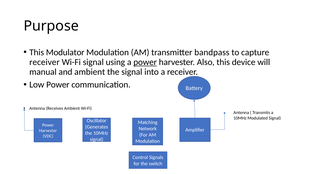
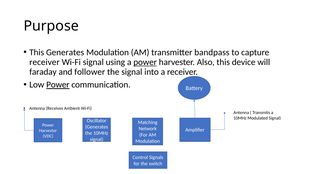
This Modulator: Modulator -> Generates
manual: manual -> faraday
and ambient: ambient -> follower
Power at (58, 85) underline: none -> present
